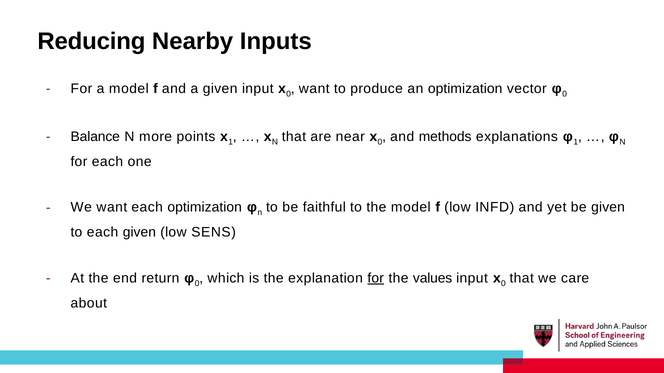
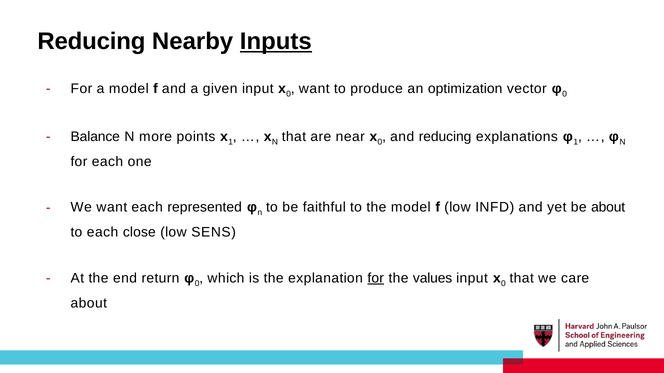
Inputs underline: none -> present
and methods: methods -> reducing
each optimization: optimization -> represented
be given: given -> about
each given: given -> close
